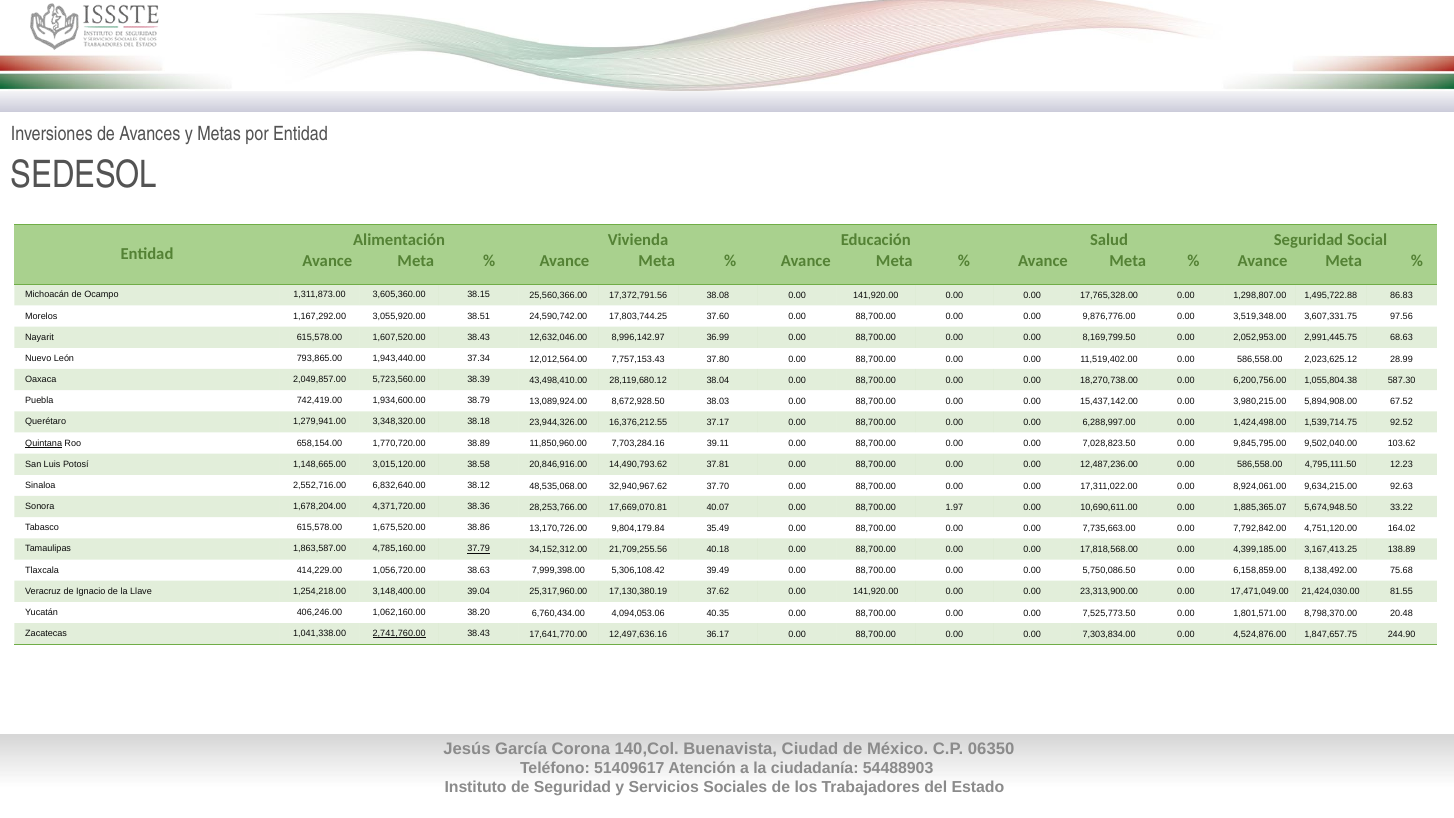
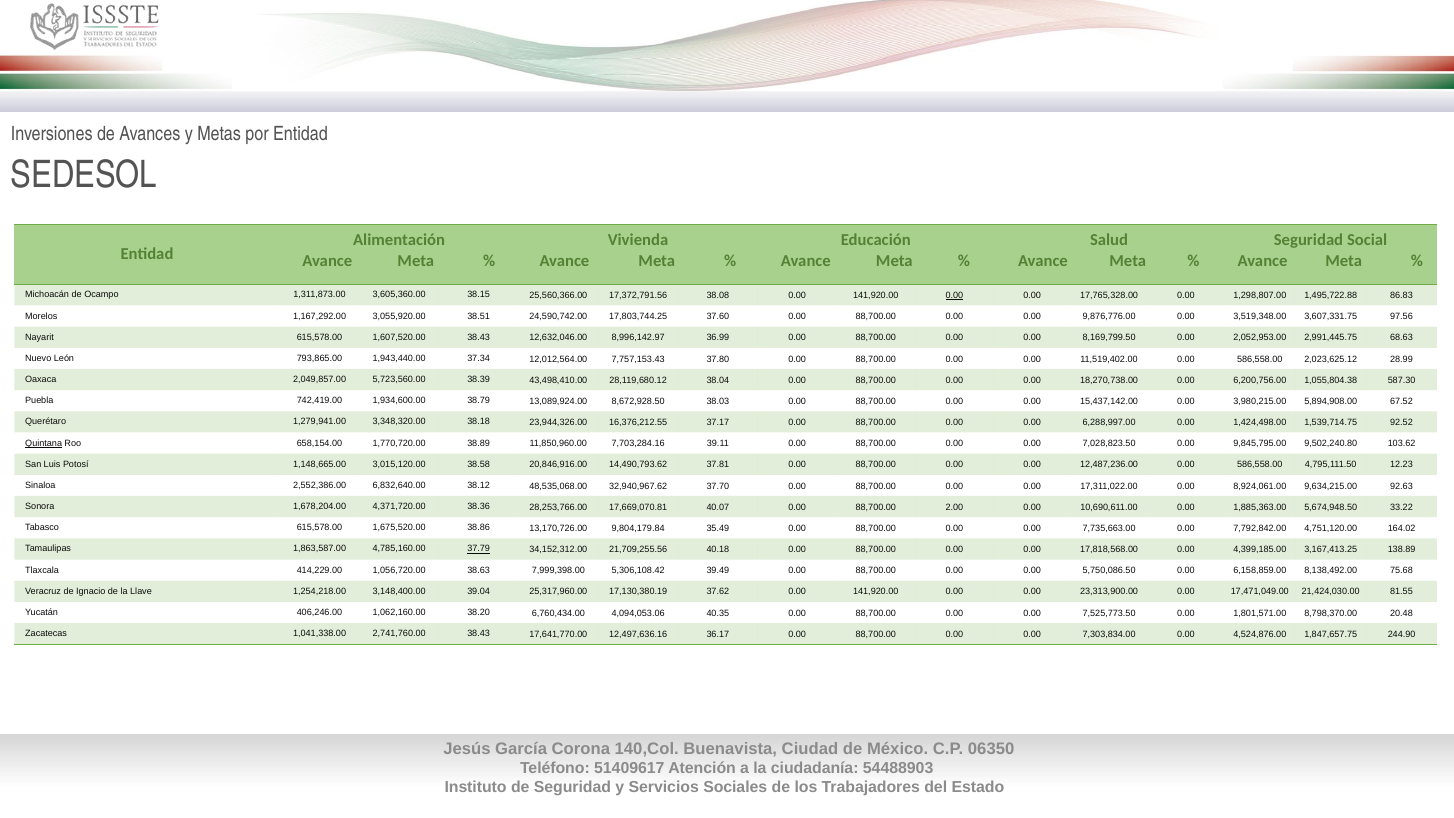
0.00 at (954, 295) underline: none -> present
9,502,040.00: 9,502,040.00 -> 9,502,240.80
2,552,716.00: 2,552,716.00 -> 2,552,386.00
1.97: 1.97 -> 2.00
1,885,365.07: 1,885,365.07 -> 1,885,363.00
2,741,760.00 underline: present -> none
